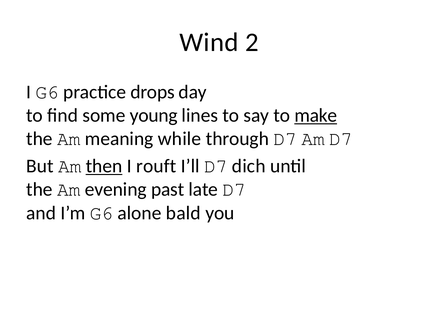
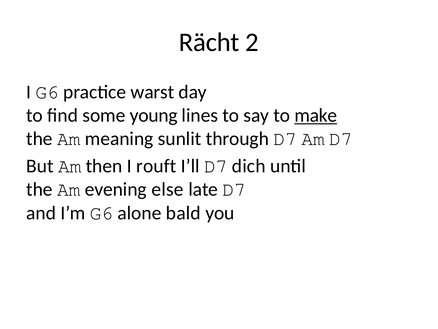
Wind: Wind -> Rächt
drops: drops -> warst
while: while -> sunlit
then underline: present -> none
past: past -> else
